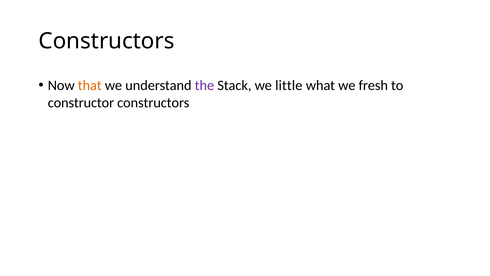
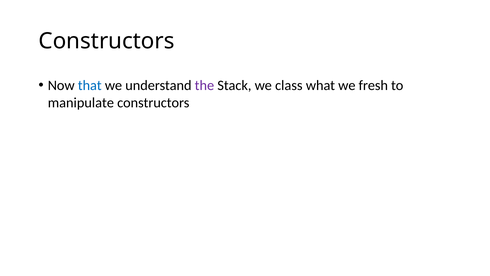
that colour: orange -> blue
little: little -> class
constructor: constructor -> manipulate
